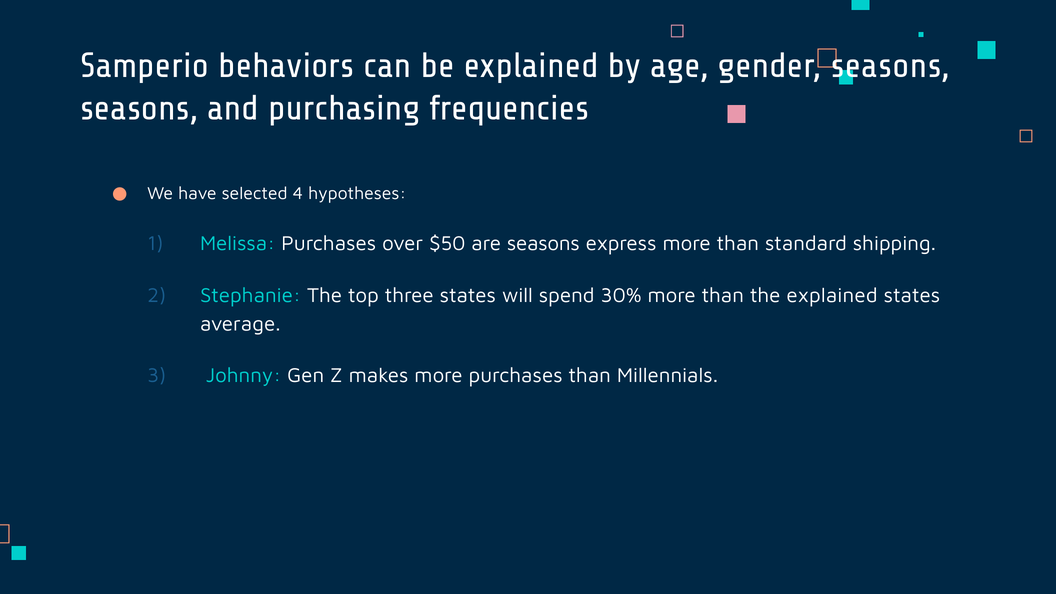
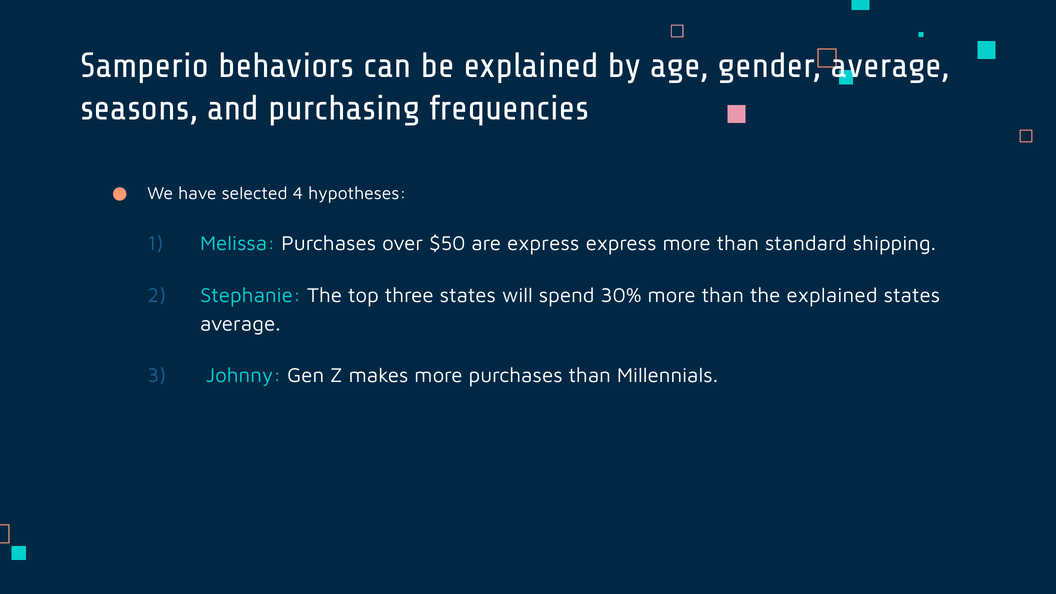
gender seasons: seasons -> average
are seasons: seasons -> express
